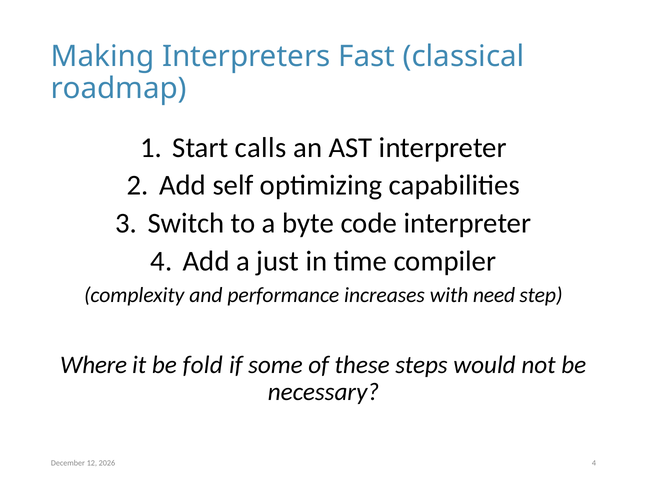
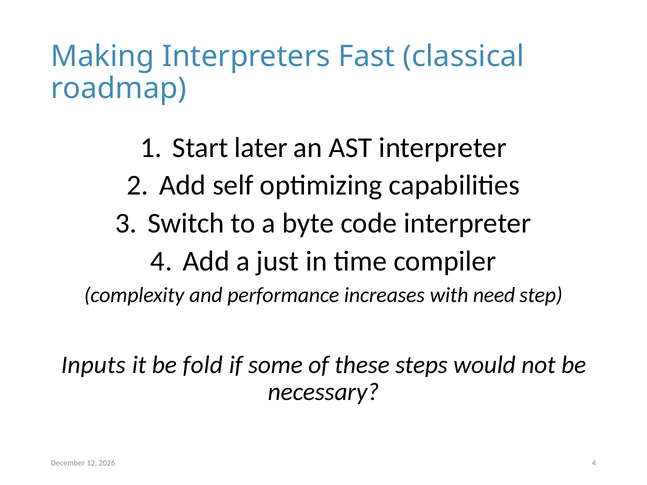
calls: calls -> later
Where: Where -> Inputs
